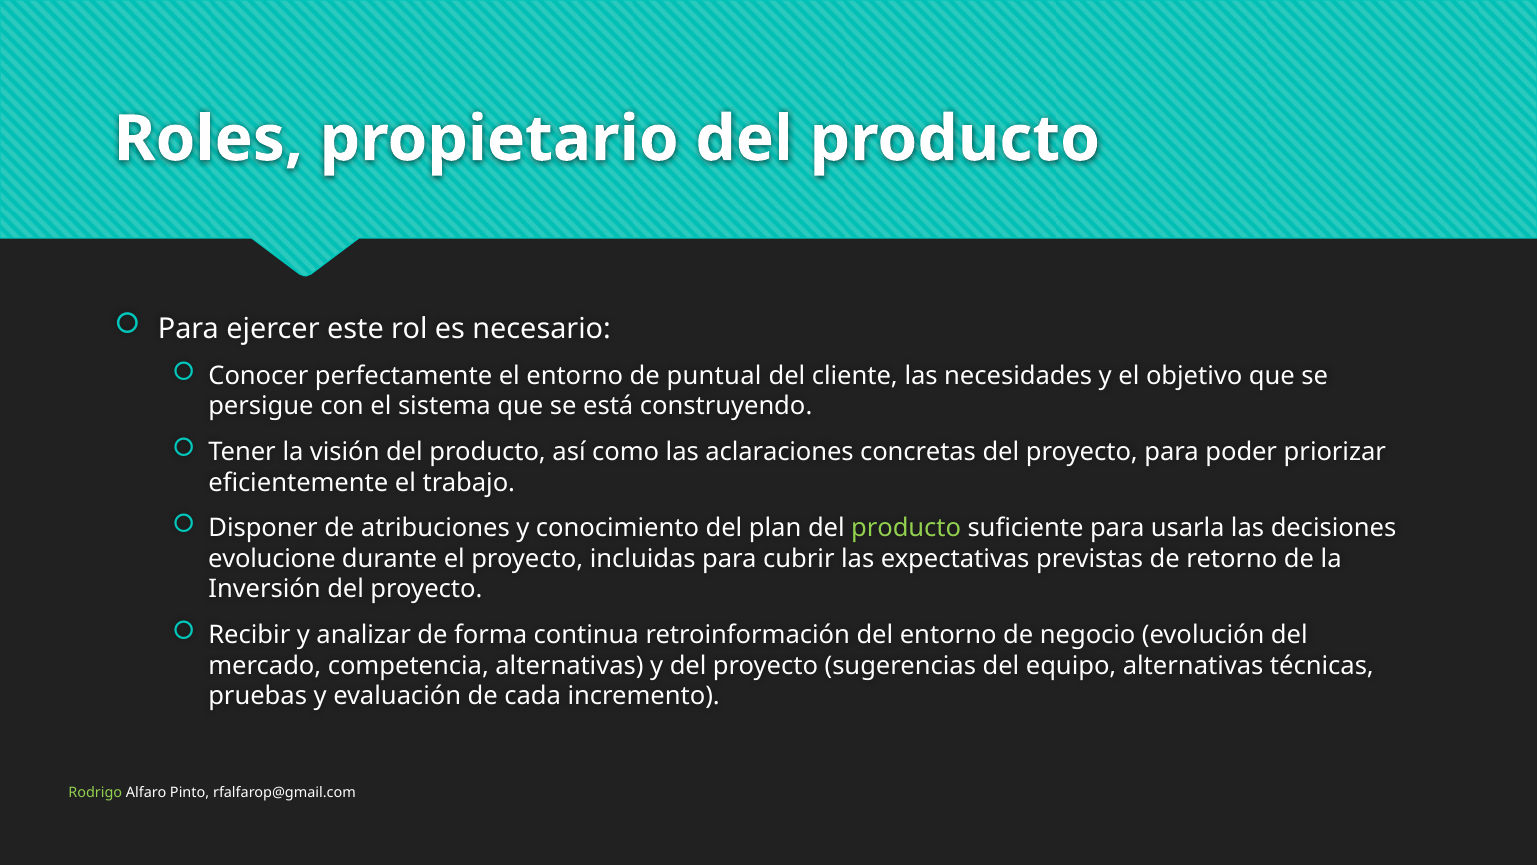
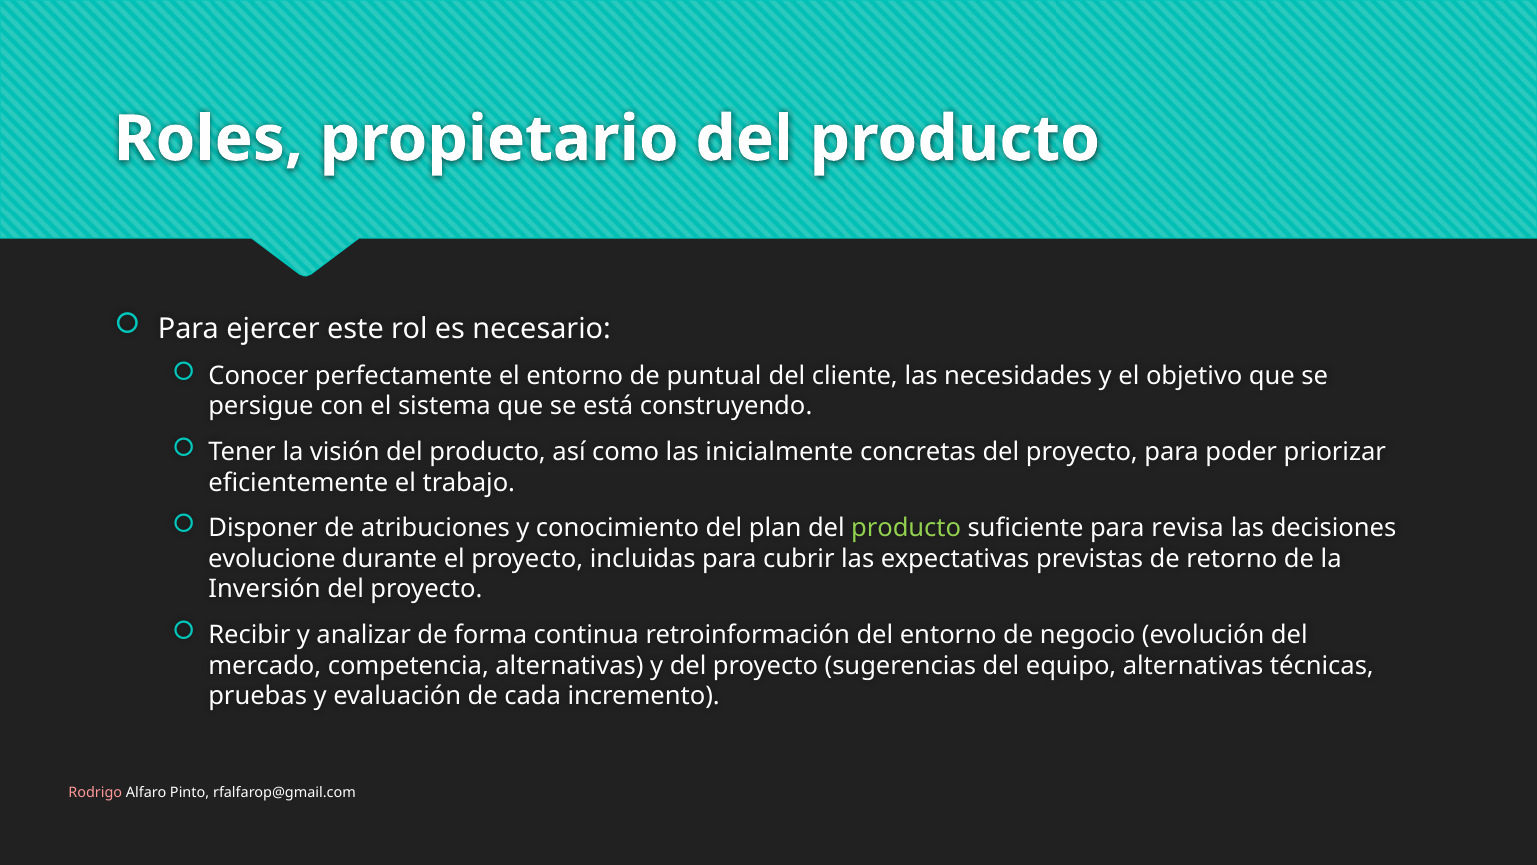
aclaraciones: aclaraciones -> inicialmente
usarla: usarla -> revisa
Rodrigo colour: light green -> pink
